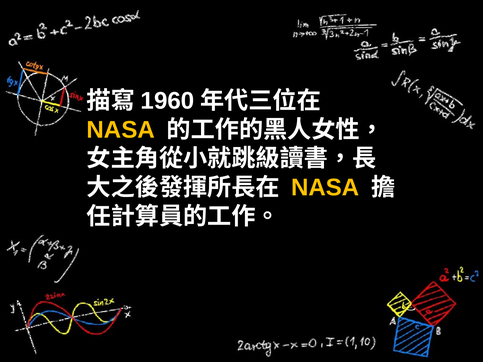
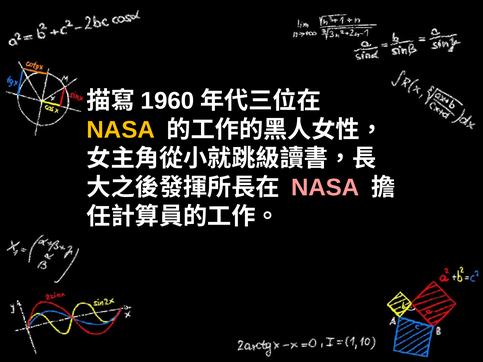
NASA at (325, 188) colour: yellow -> pink
